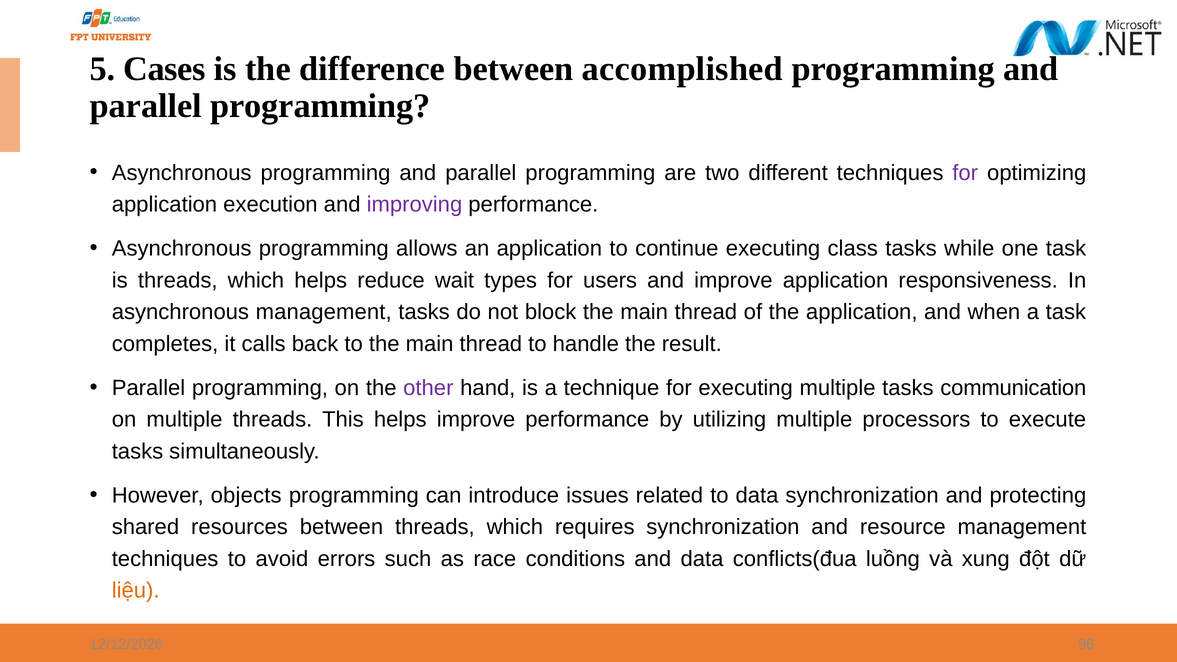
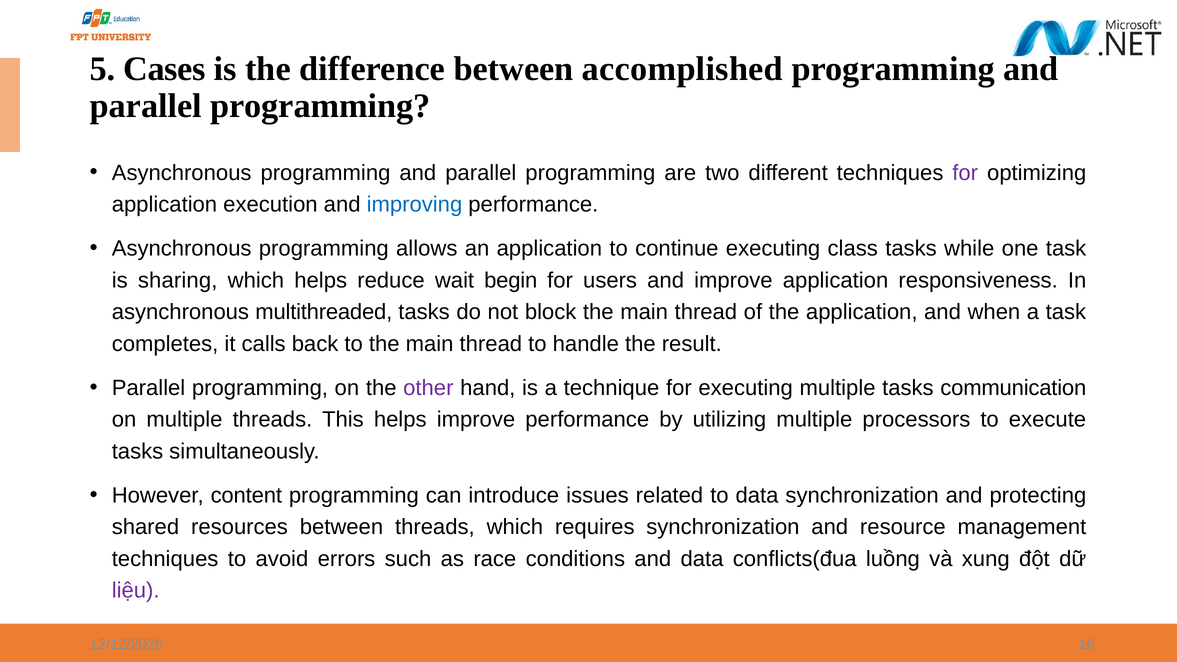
improving colour: purple -> blue
is threads: threads -> sharing
types: types -> begin
asynchronous management: management -> multithreaded
objects: objects -> content
liệu colour: orange -> purple
96: 96 -> 16
